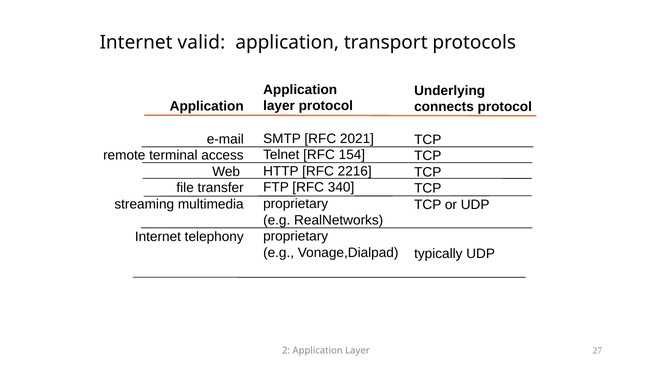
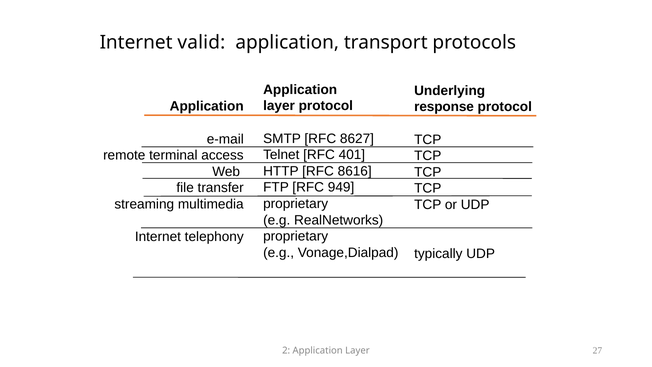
connects: connects -> response
2021: 2021 -> 8627
154: 154 -> 401
2216: 2216 -> 8616
340: 340 -> 949
